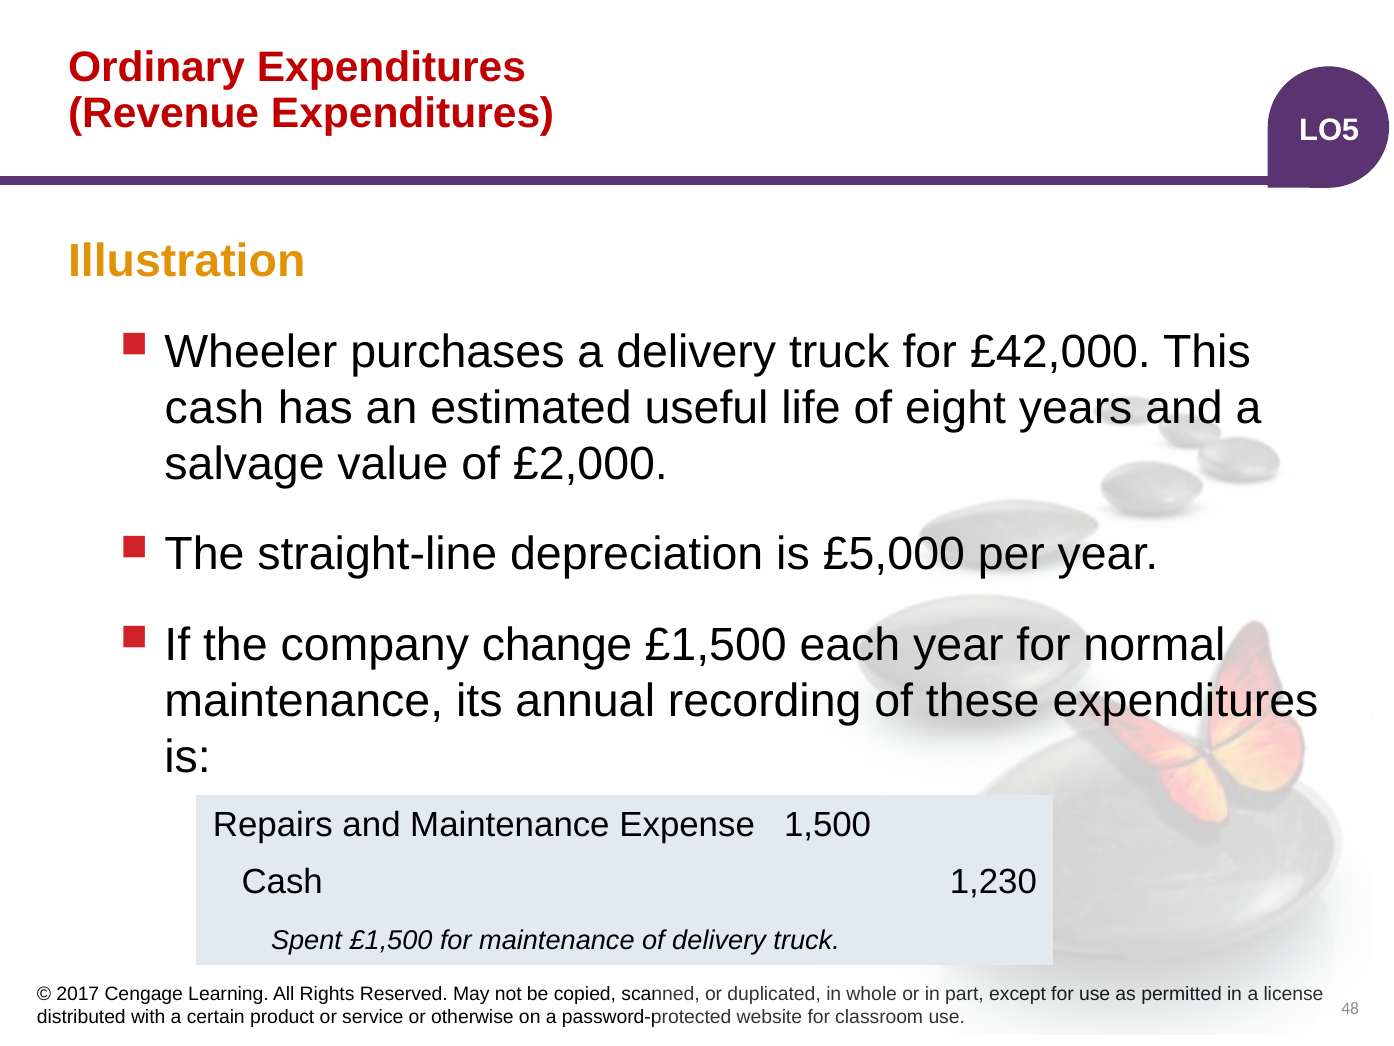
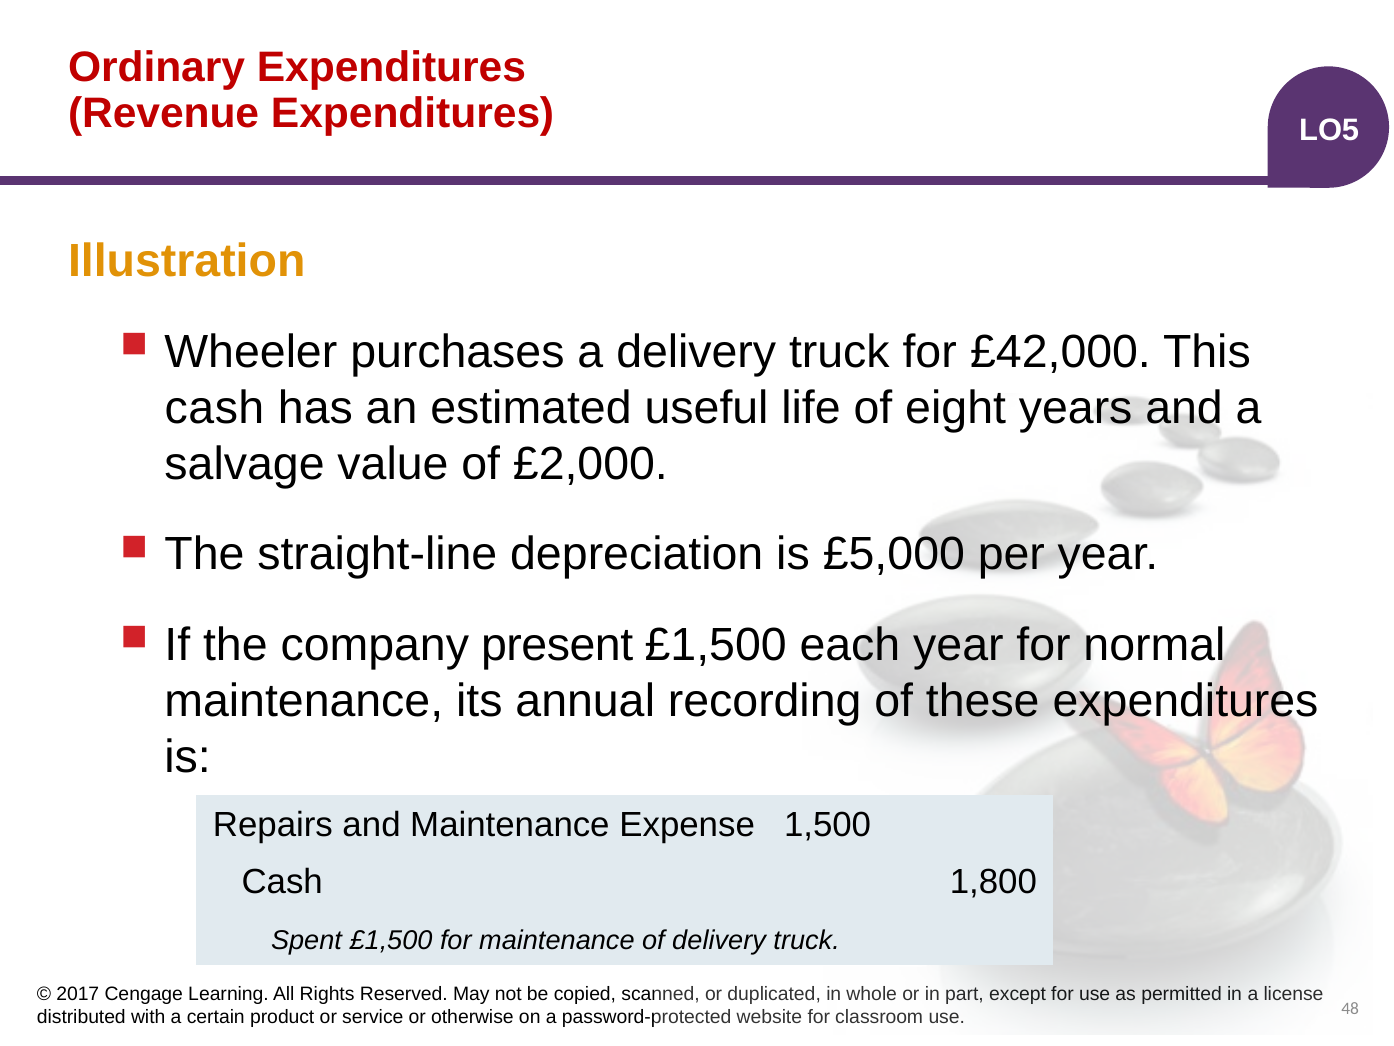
change: change -> present
1,230: 1,230 -> 1,800
